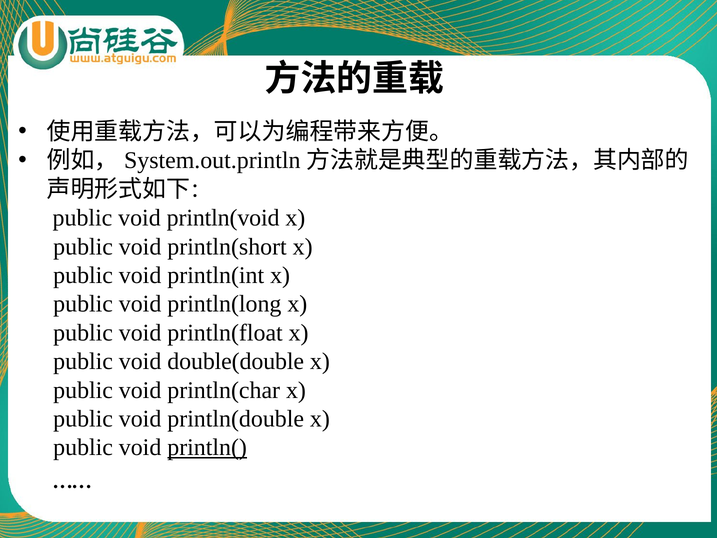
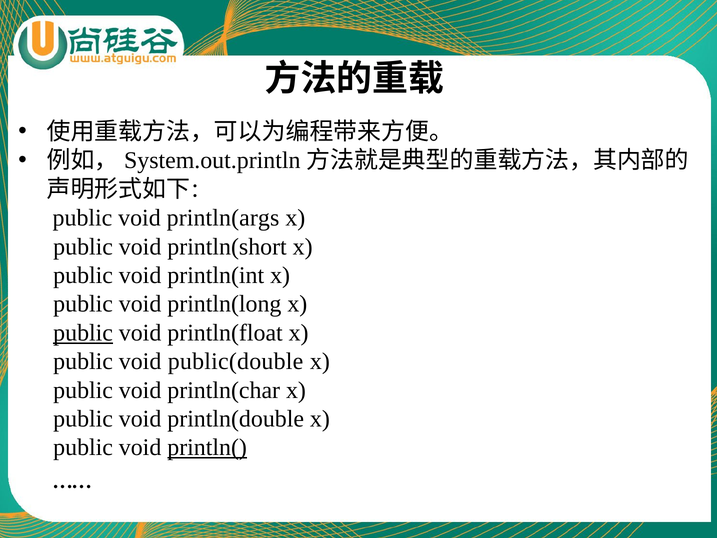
println(void: println(void -> println(args
public at (83, 333) underline: none -> present
double(double: double(double -> public(double
